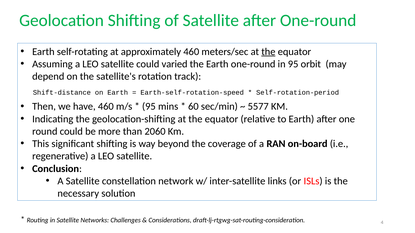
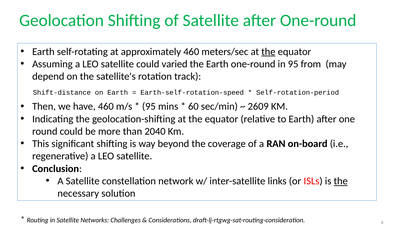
orbit: orbit -> from
5577: 5577 -> 2609
2060: 2060 -> 2040
the at (341, 181) underline: none -> present
